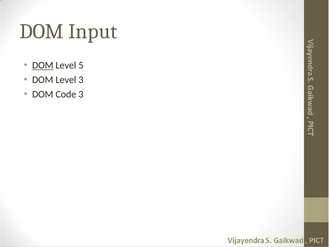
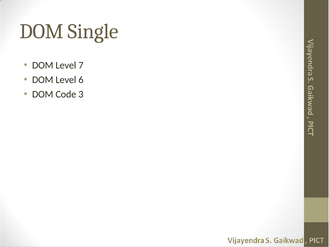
Input: Input -> Single
DOM at (43, 65) underline: present -> none
5: 5 -> 7
Level 3: 3 -> 6
